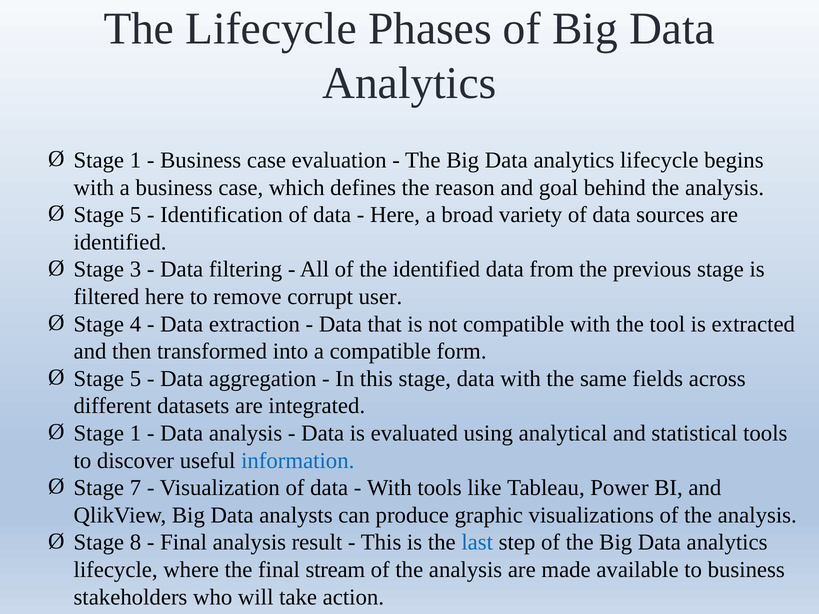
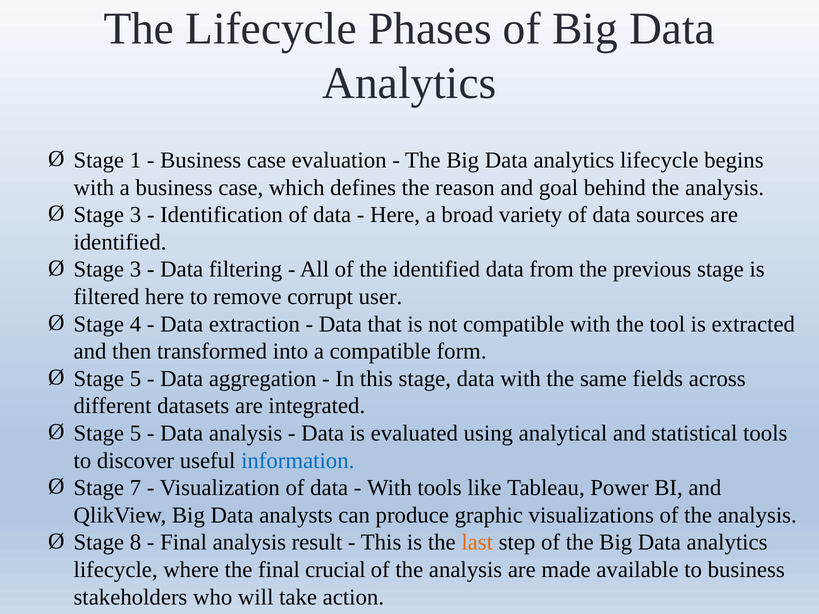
5 at (135, 215): 5 -> 3
1 at (135, 433): 1 -> 5
last colour: blue -> orange
stream: stream -> crucial
